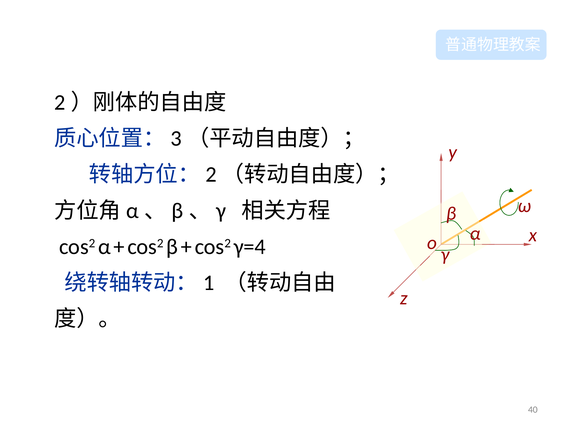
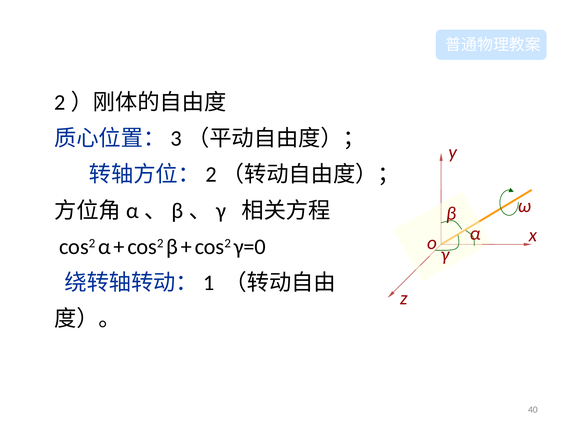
γ=4: γ=4 -> γ=0
